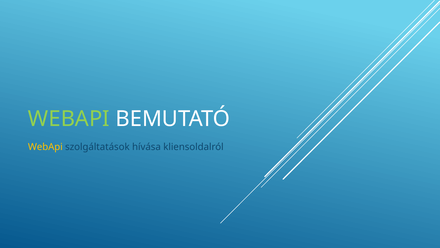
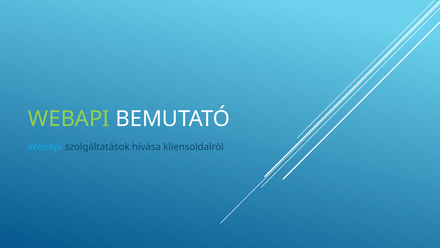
WebApi at (45, 147) colour: yellow -> light blue
